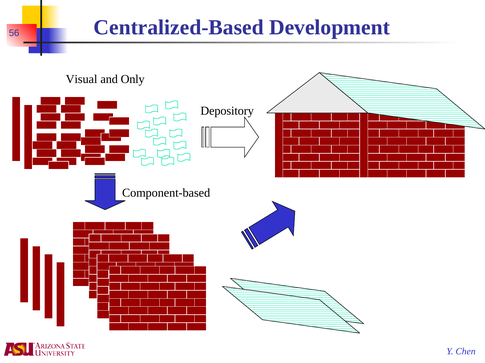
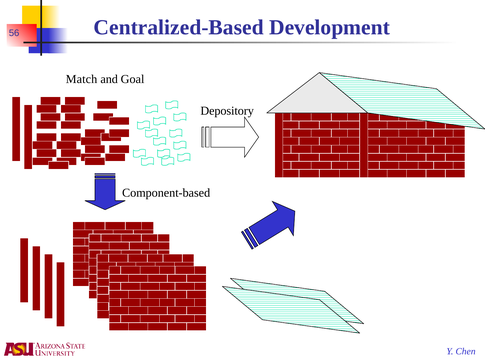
Visual: Visual -> Match
Only: Only -> Goal
